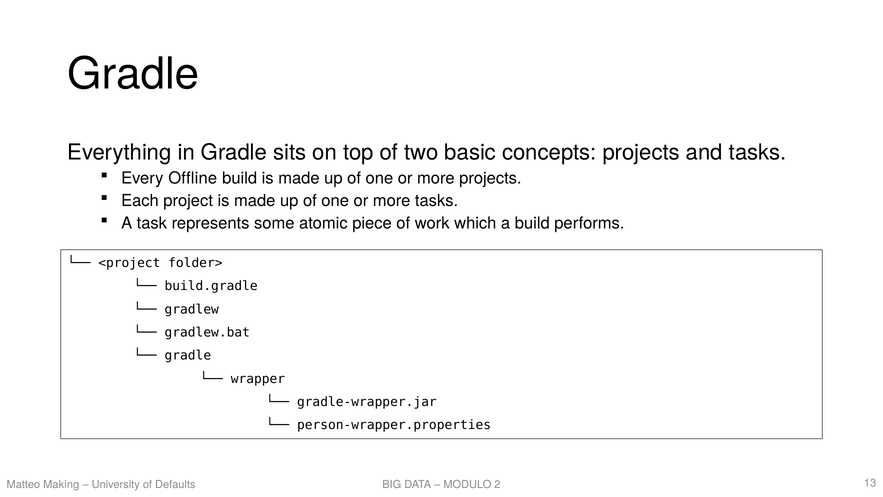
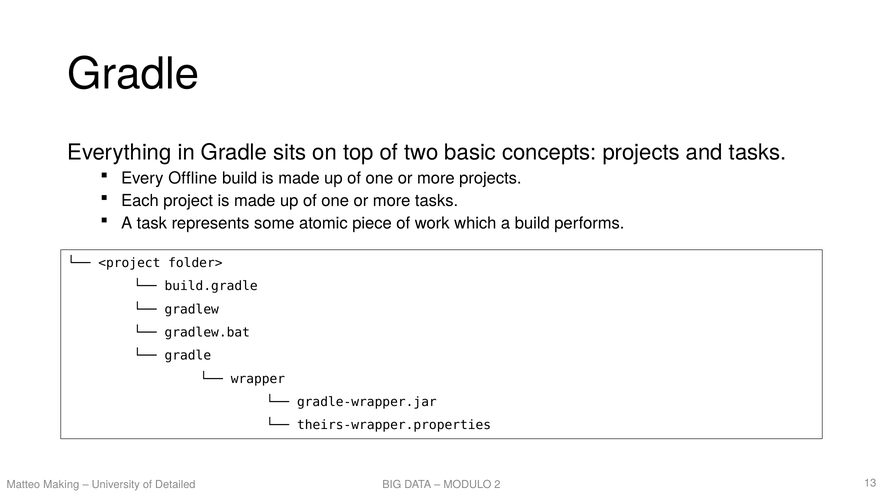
person-wrapper.properties: person-wrapper.properties -> theirs-wrapper.properties
Defaults: Defaults -> Detailed
